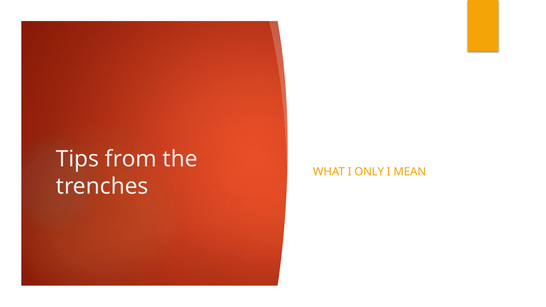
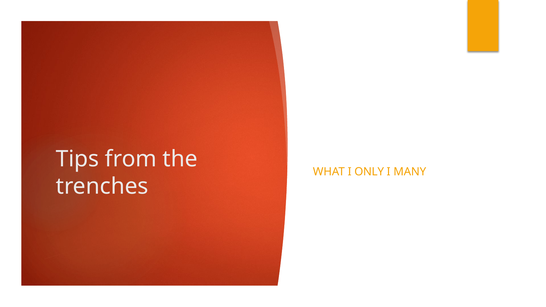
MEAN: MEAN -> MANY
